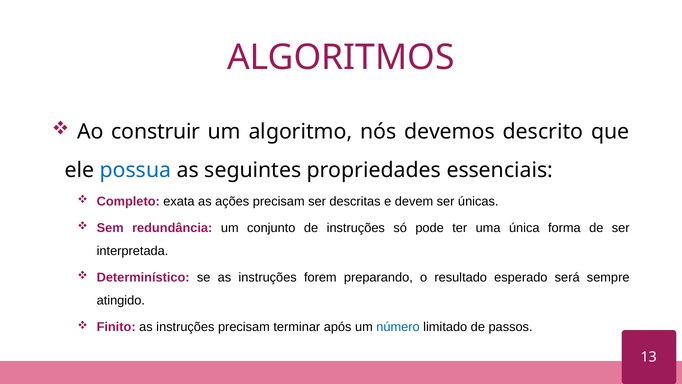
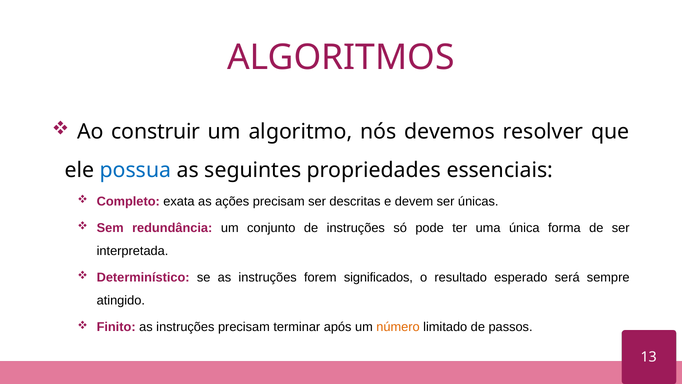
descrito: descrito -> resolver
preparando: preparando -> significados
número colour: blue -> orange
